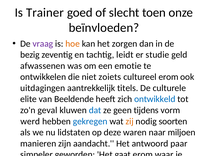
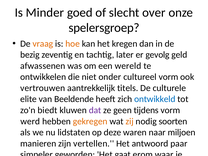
Trainer: Trainer -> Minder
slecht toen: toen -> over
beïnvloeden: beïnvloeden -> spelersgroep
vraag colour: purple -> orange
zorgen: zorgen -> kregen
leidt: leidt -> later
studie: studie -> gevolg
een emotie: emotie -> wereld
niet zoiets: zoiets -> onder
cultureel erom: erom -> vorm
uitdagingen: uitdagingen -> vertrouwen
geval: geval -> biedt
dat colour: blue -> purple
gekregen colour: blue -> orange
aandacht: aandacht -> vertellen
